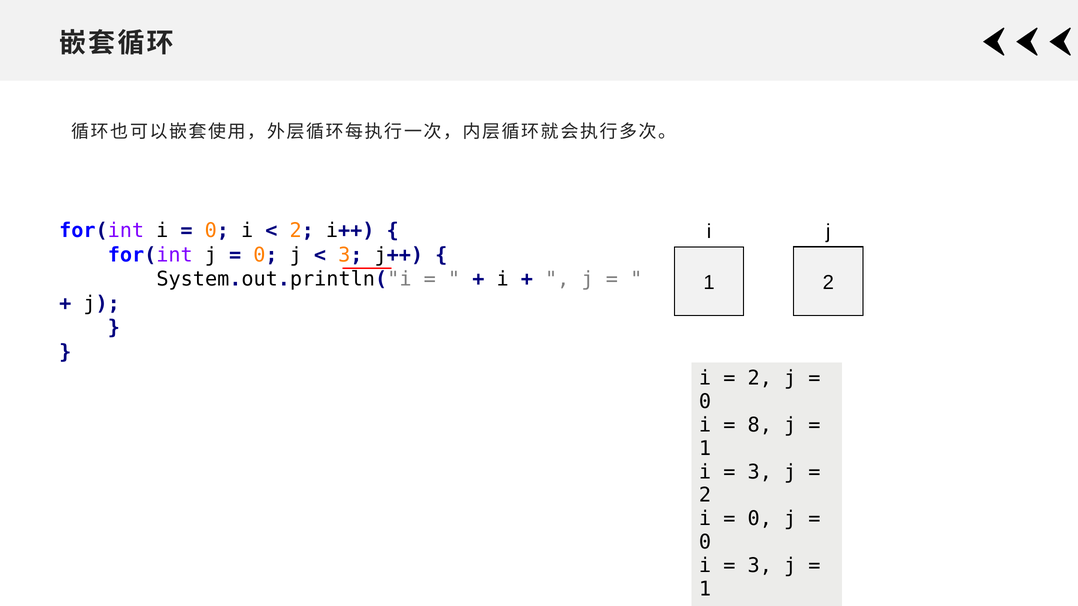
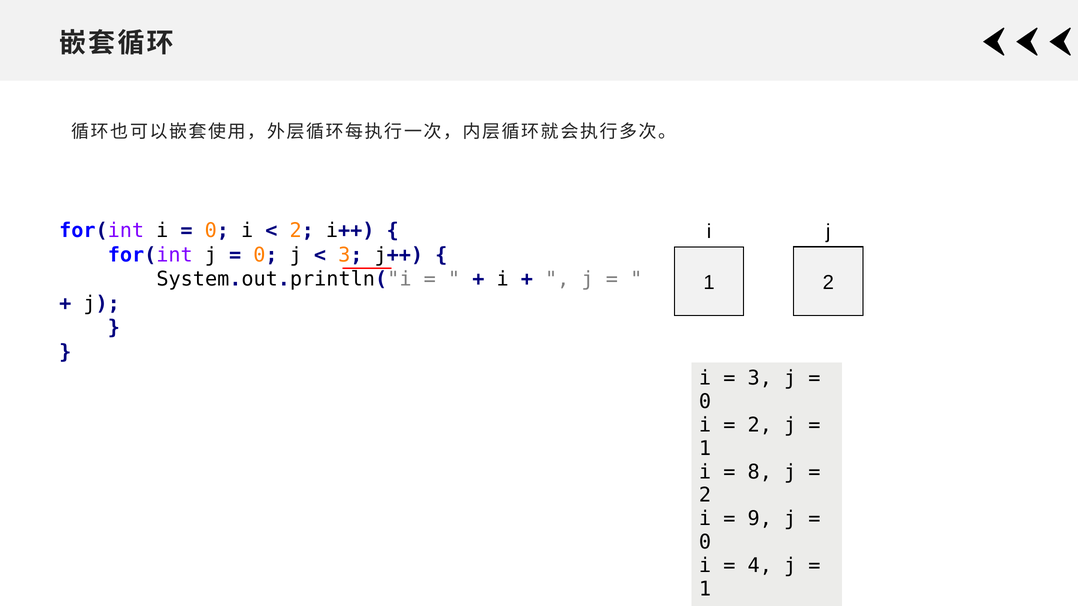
2 at (760, 378): 2 -> 3
8 at (760, 425): 8 -> 2
3 at (760, 472): 3 -> 8
0 at (760, 519): 0 -> 9
3 at (760, 566): 3 -> 4
